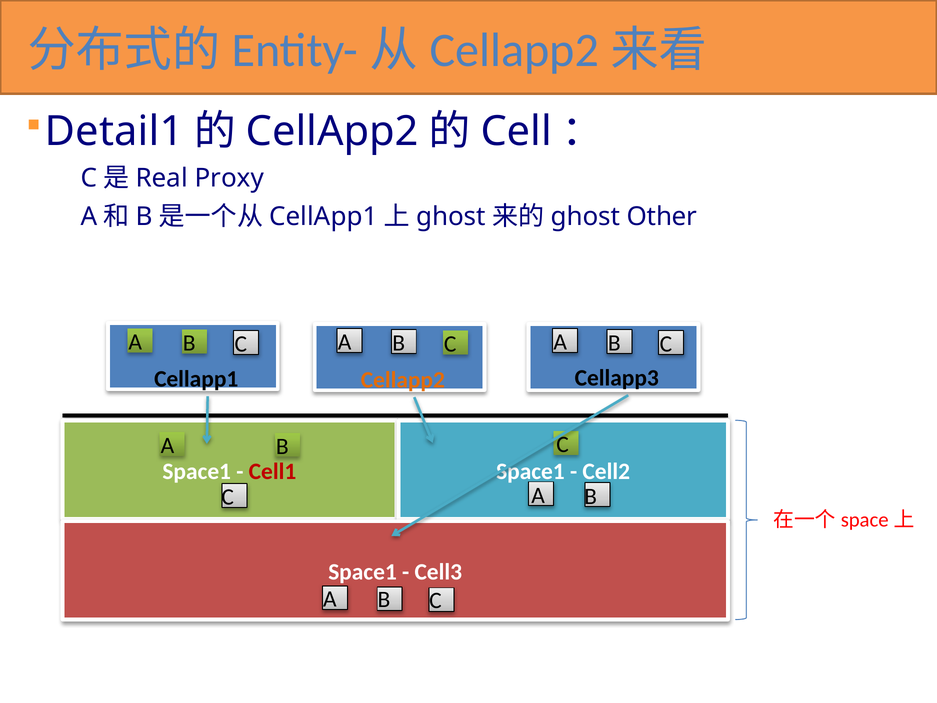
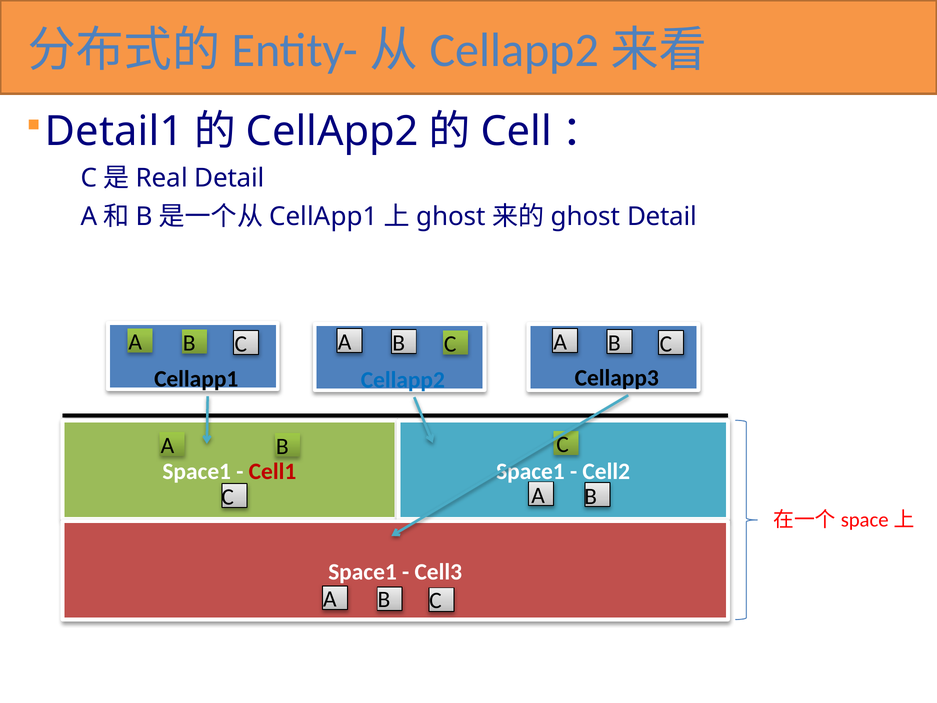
Proxy at (229, 178): Proxy -> Detail
Other at (662, 217): Other -> Detail
Cellapp2 at (403, 380) colour: orange -> blue
